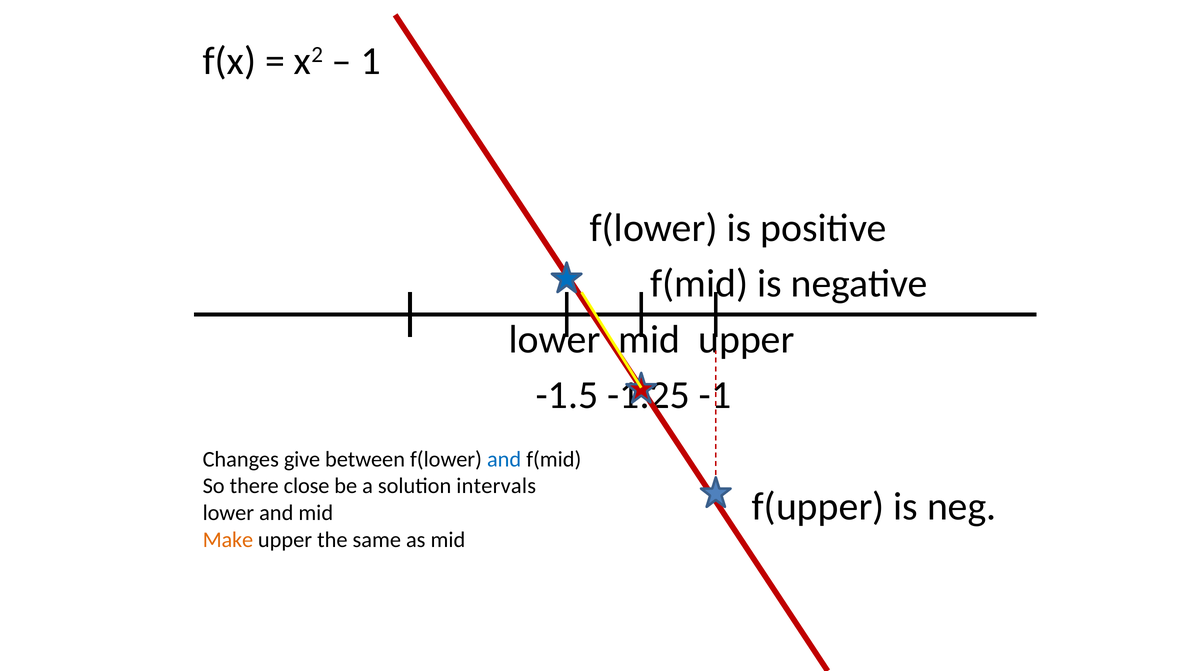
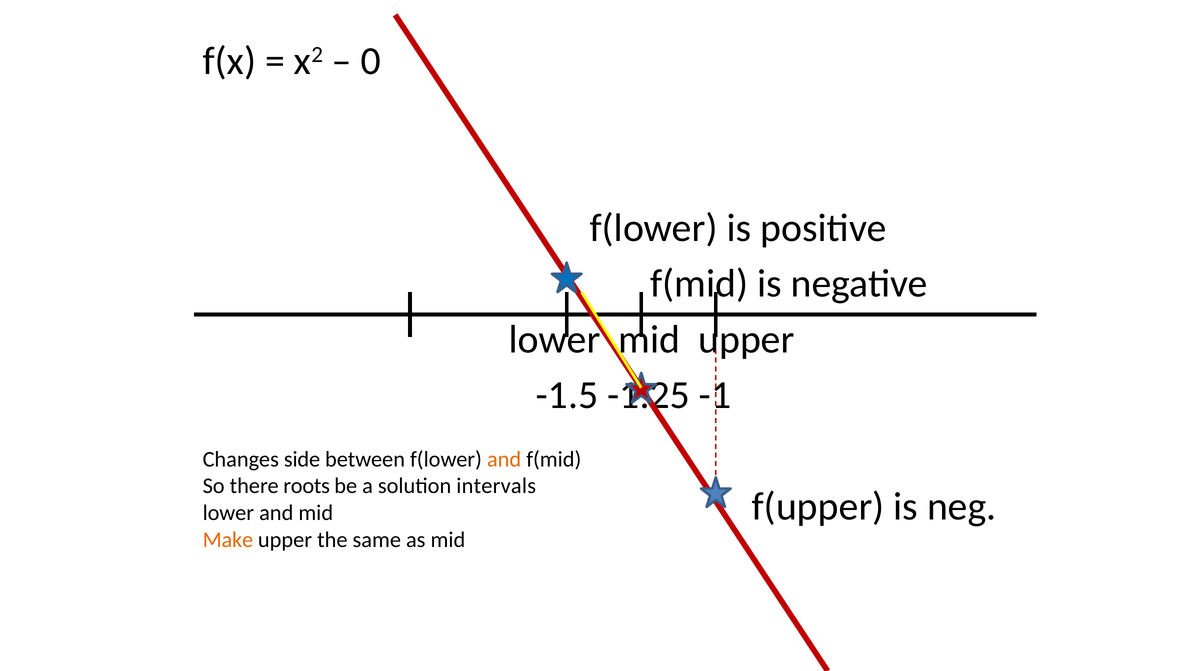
1: 1 -> 0
give: give -> side
and at (504, 459) colour: blue -> orange
close: close -> roots
